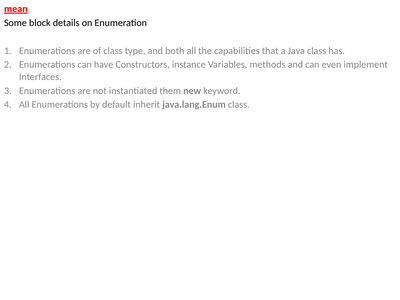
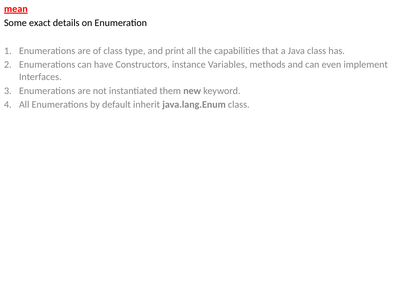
block: block -> exact
both: both -> print
